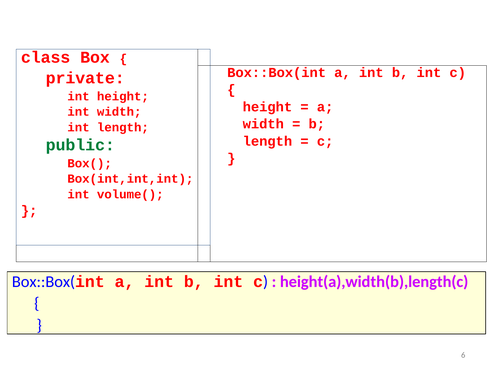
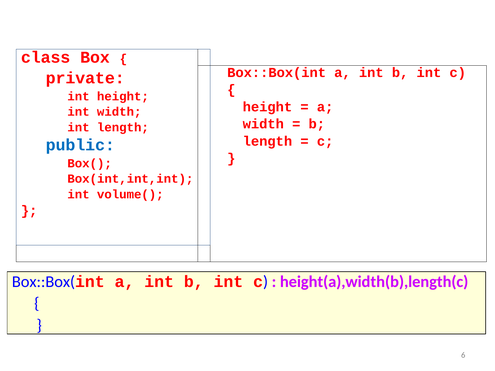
public colour: green -> blue
